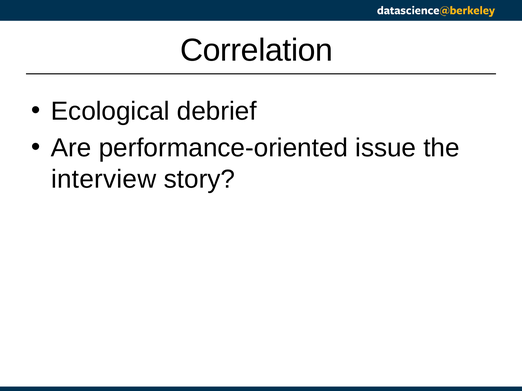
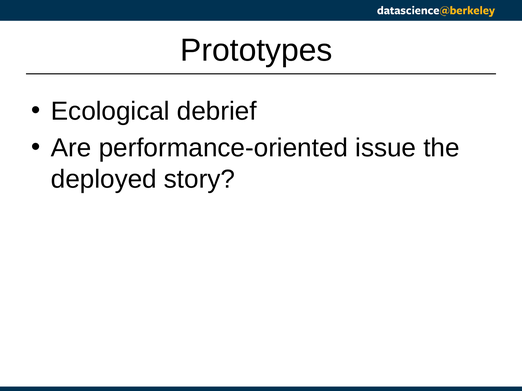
Correlation: Correlation -> Prototypes
interview: interview -> deployed
